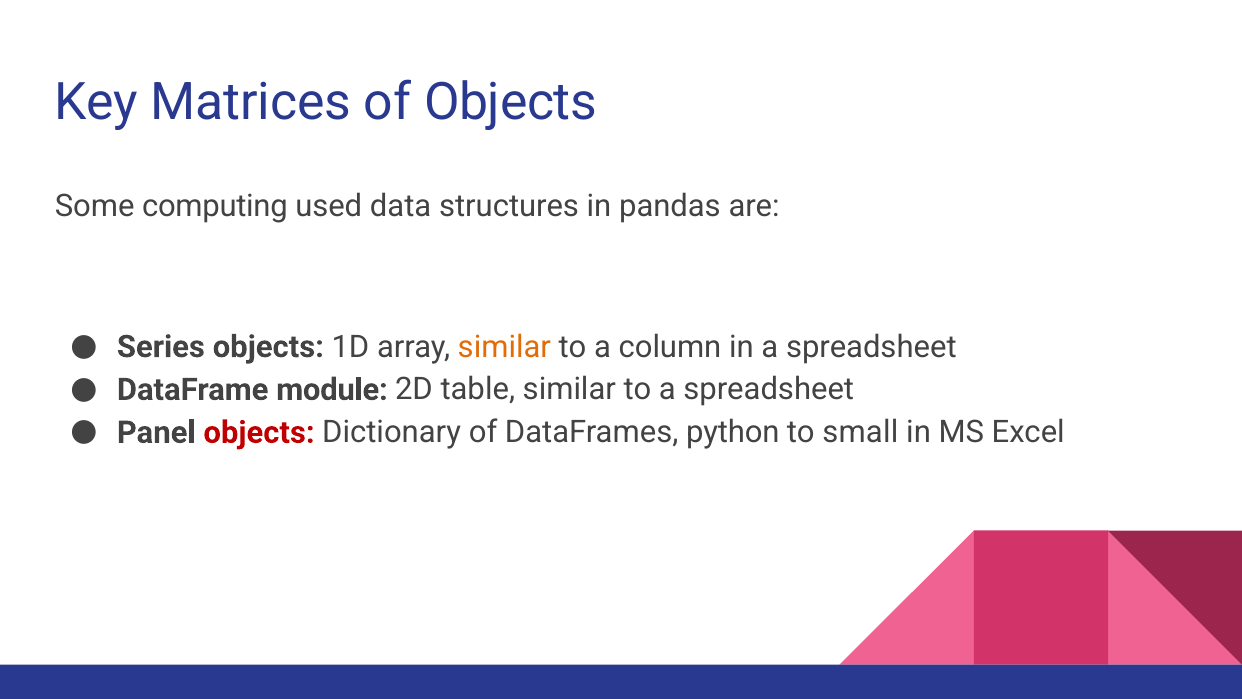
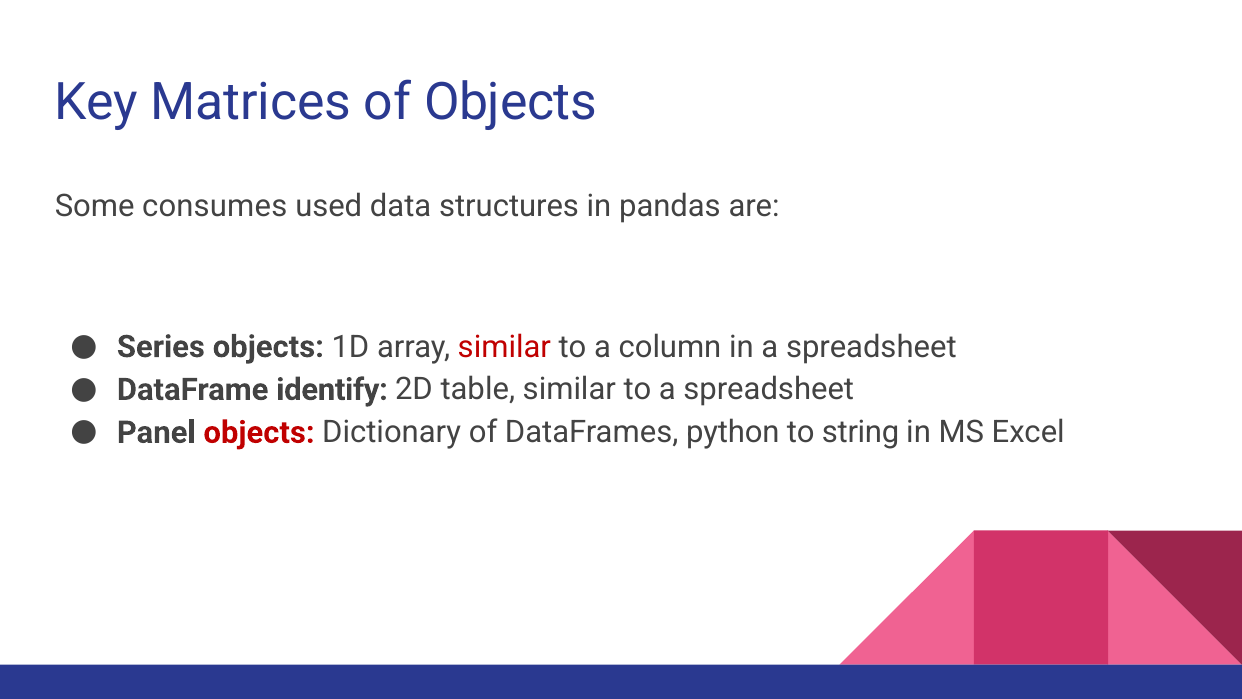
computing: computing -> consumes
similar at (504, 347) colour: orange -> red
module: module -> identify
small: small -> string
